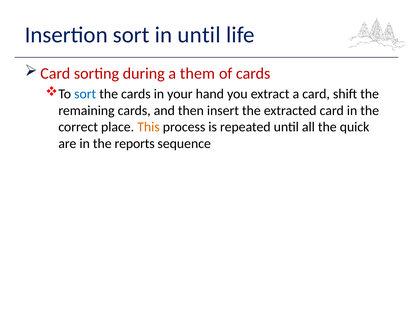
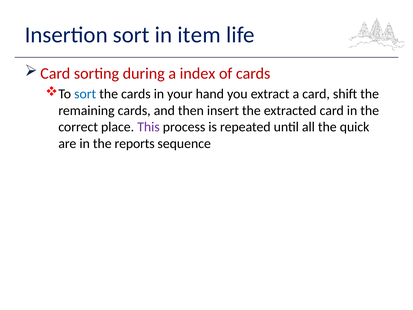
in until: until -> item
them: them -> index
This colour: orange -> purple
